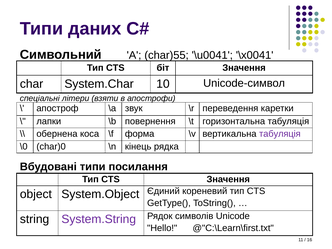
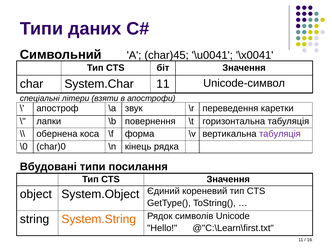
char)55: char)55 -> char)45
System.Char 10: 10 -> 11
System.String colour: purple -> orange
